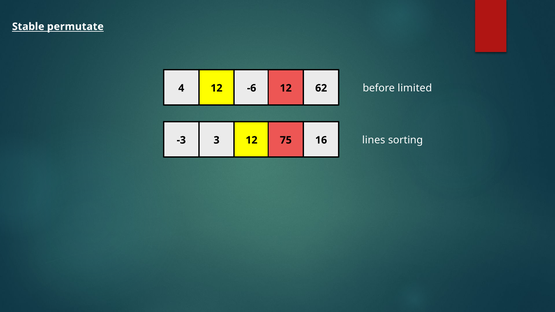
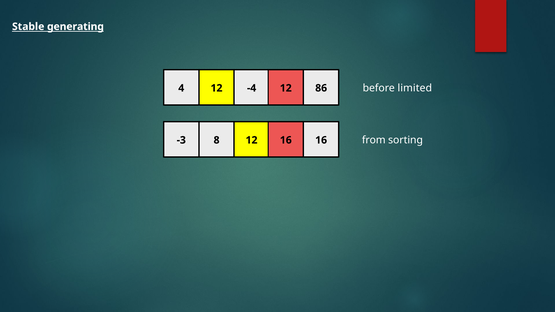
permutate: permutate -> generating
-6: -6 -> -4
62: 62 -> 86
3: 3 -> 8
12 75: 75 -> 16
lines: lines -> from
